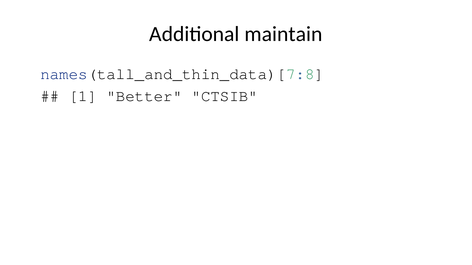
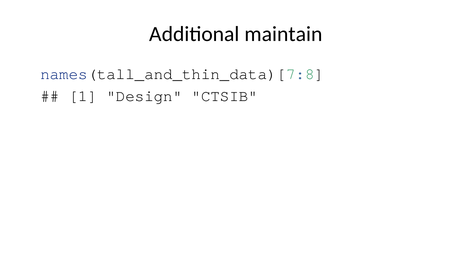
Better: Better -> Design
